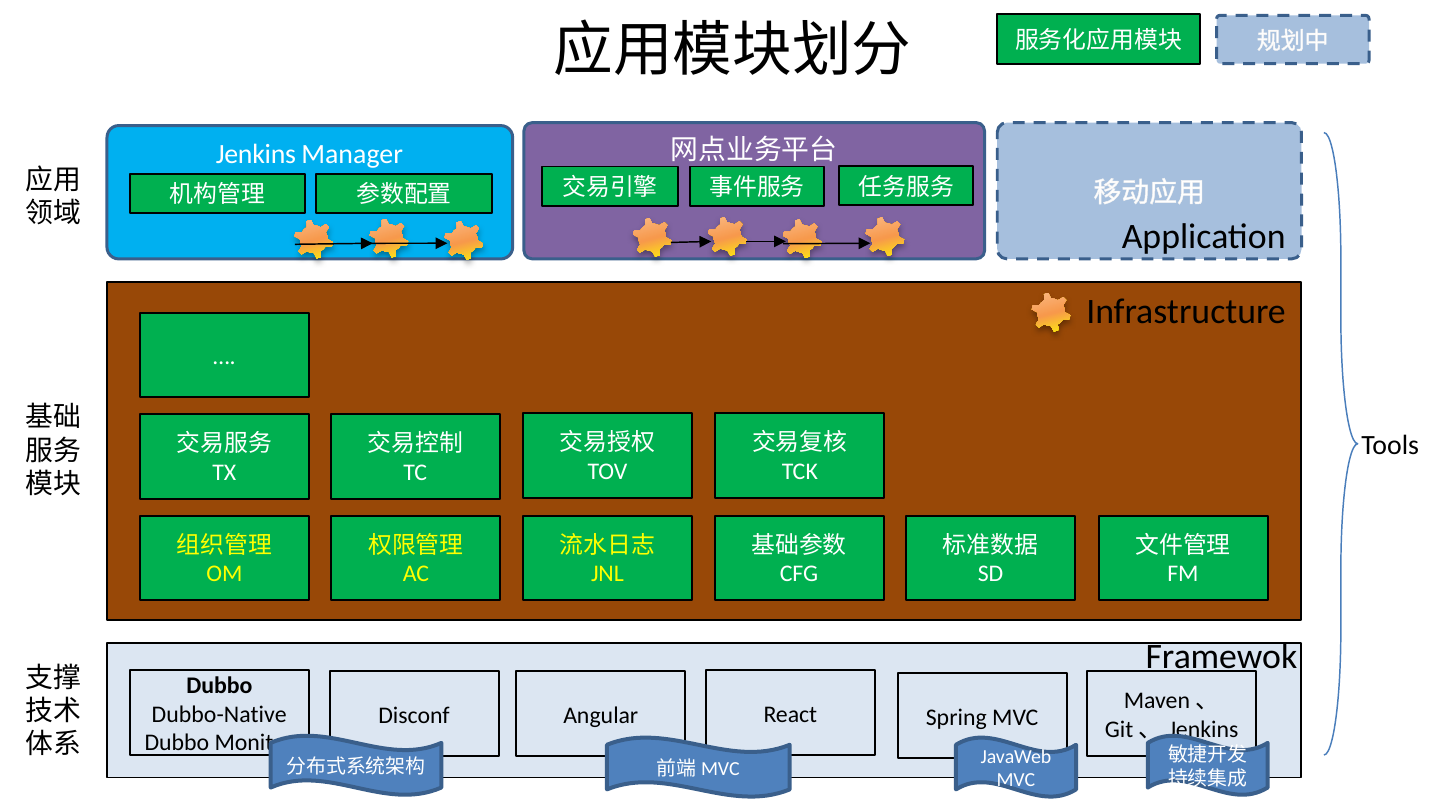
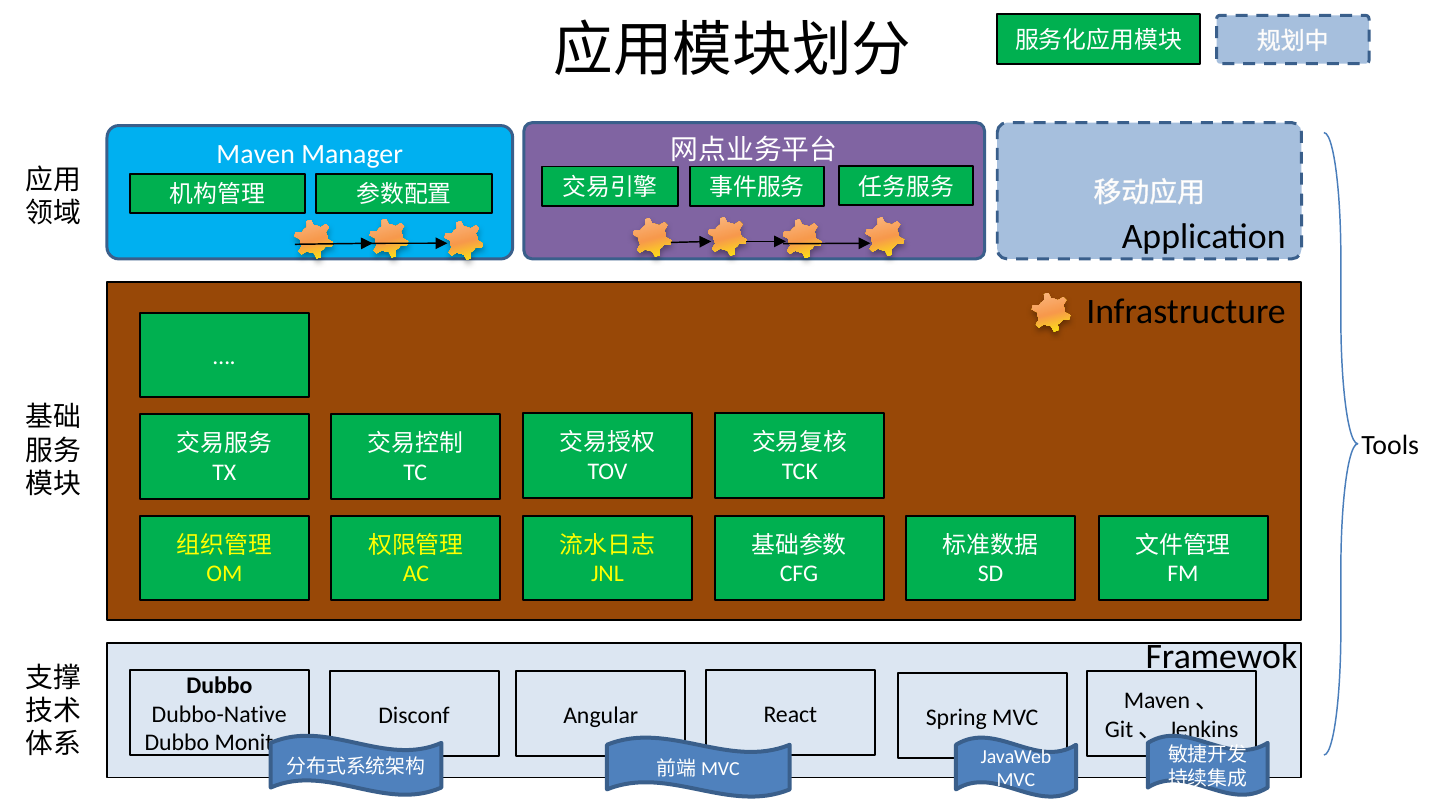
Jenkins: Jenkins -> Maven
